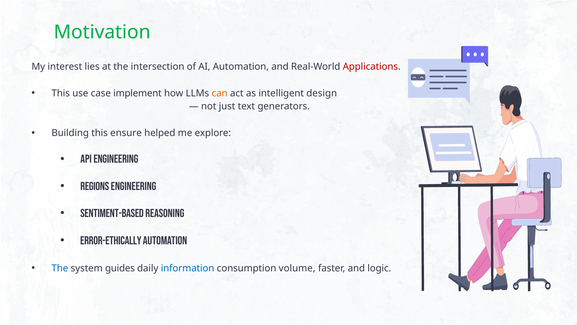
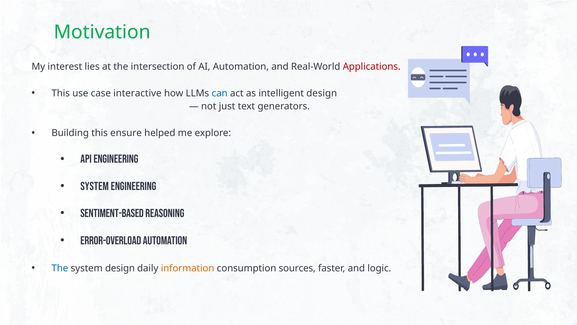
implement: implement -> interactive
can colour: orange -> blue
Regions at (95, 186): Regions -> System
Error-ethically: Error-ethically -> Error-overload
system guides: guides -> design
information colour: blue -> orange
volume: volume -> sources
